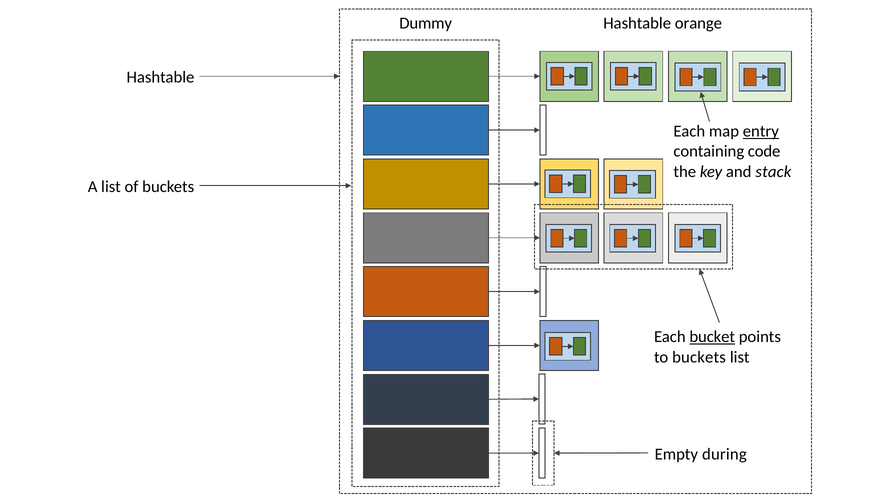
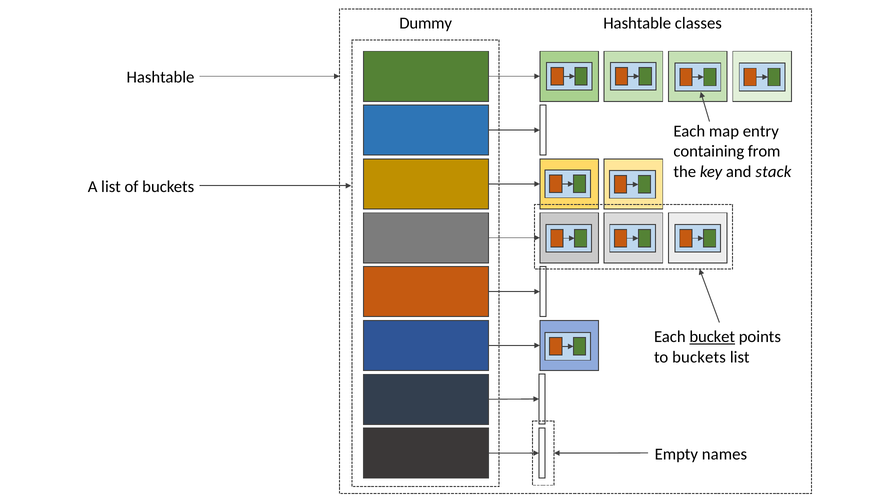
orange: orange -> classes
entry underline: present -> none
code: code -> from
during: during -> names
